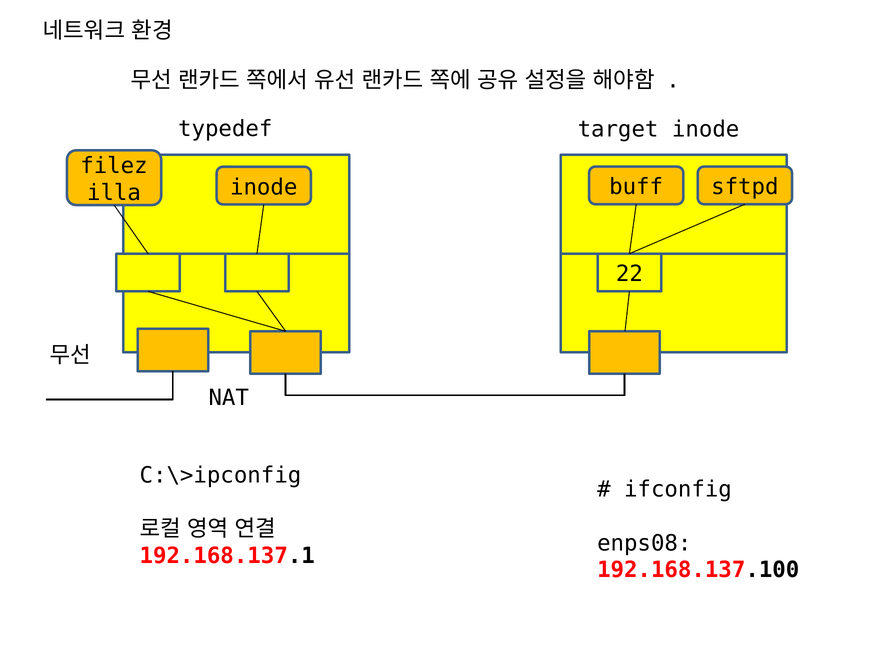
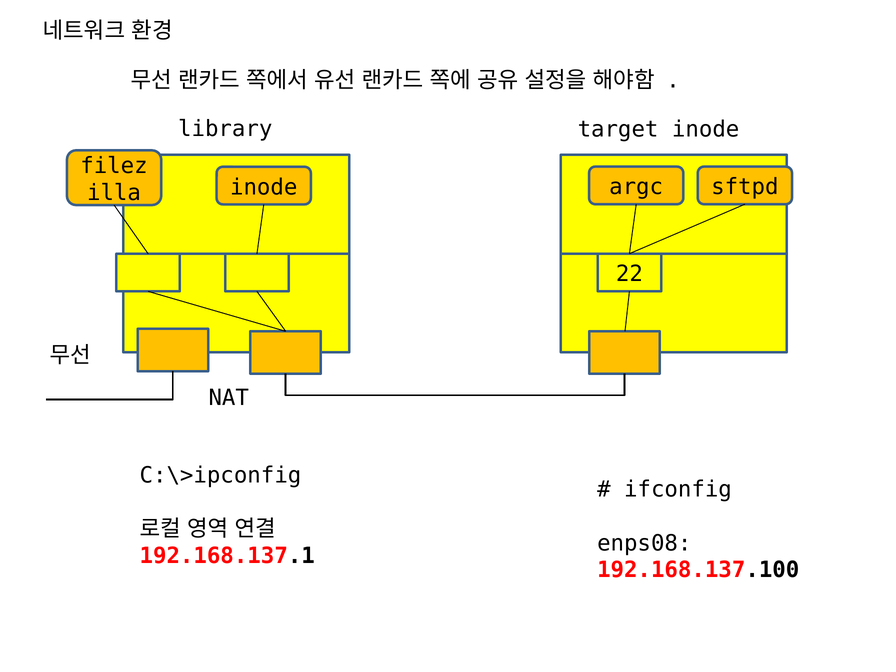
typedef: typedef -> library
buff: buff -> argc
